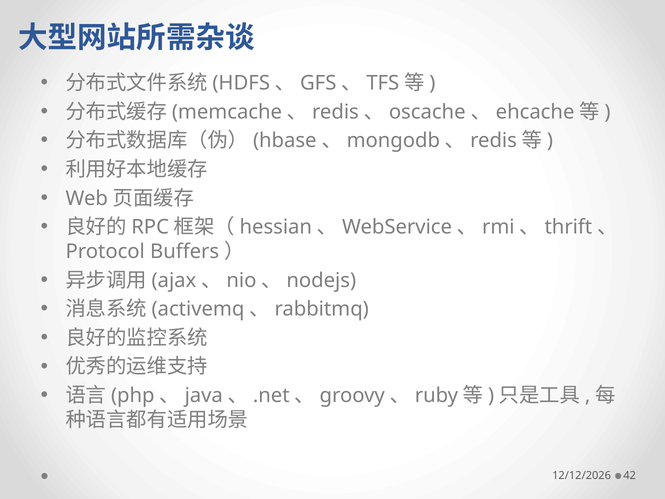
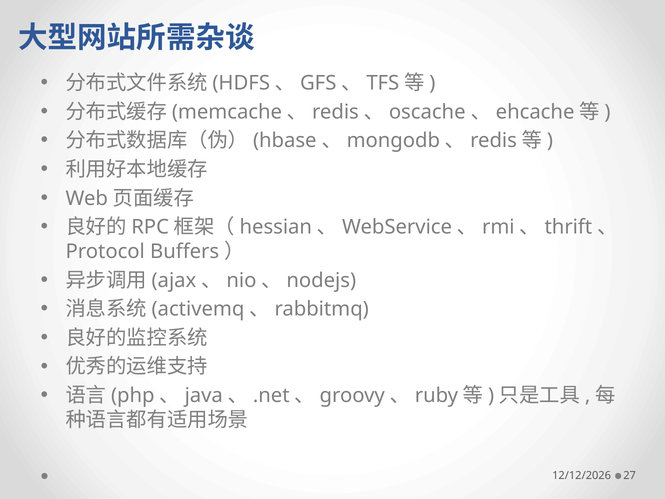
42: 42 -> 27
